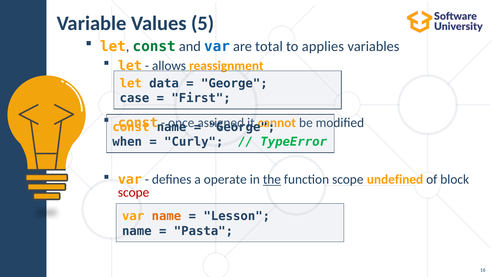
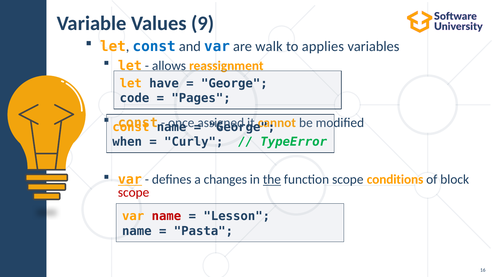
5: 5 -> 9
const at (154, 46) colour: green -> blue
total: total -> walk
data: data -> have
case: case -> code
First: First -> Pages
var at (130, 179) underline: none -> present
operate: operate -> changes
undefined: undefined -> conditions
name at (166, 216) colour: orange -> red
